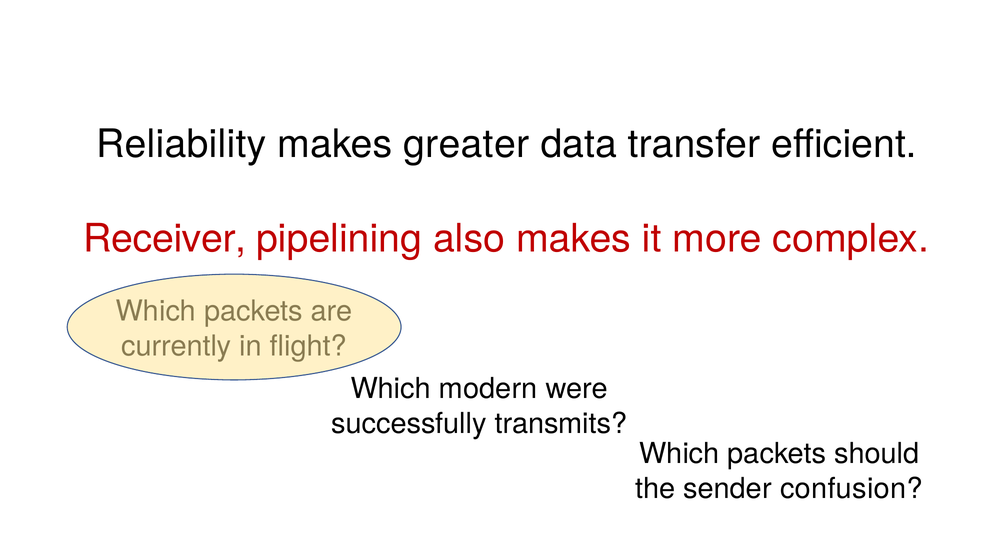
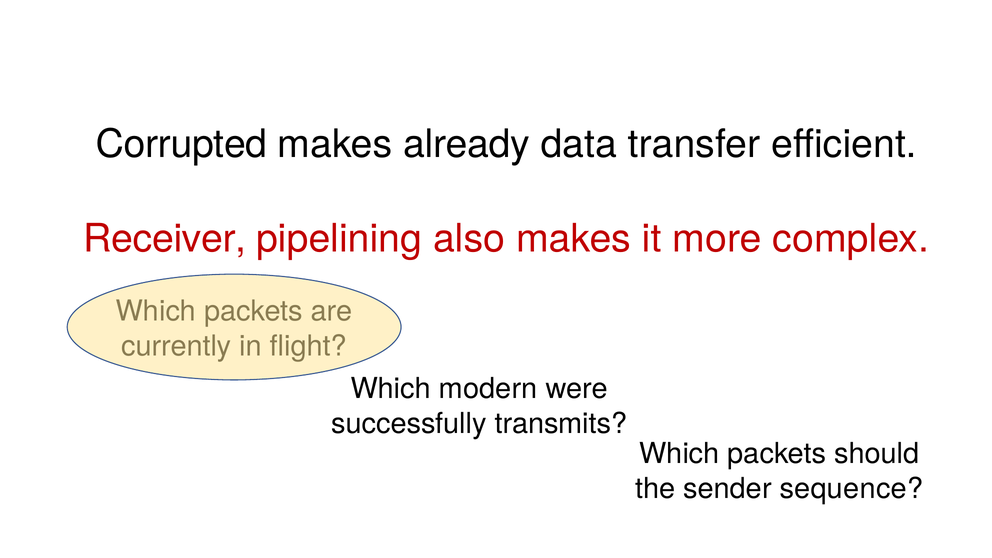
Reliability: Reliability -> Corrupted
greater: greater -> already
confusion: confusion -> sequence
